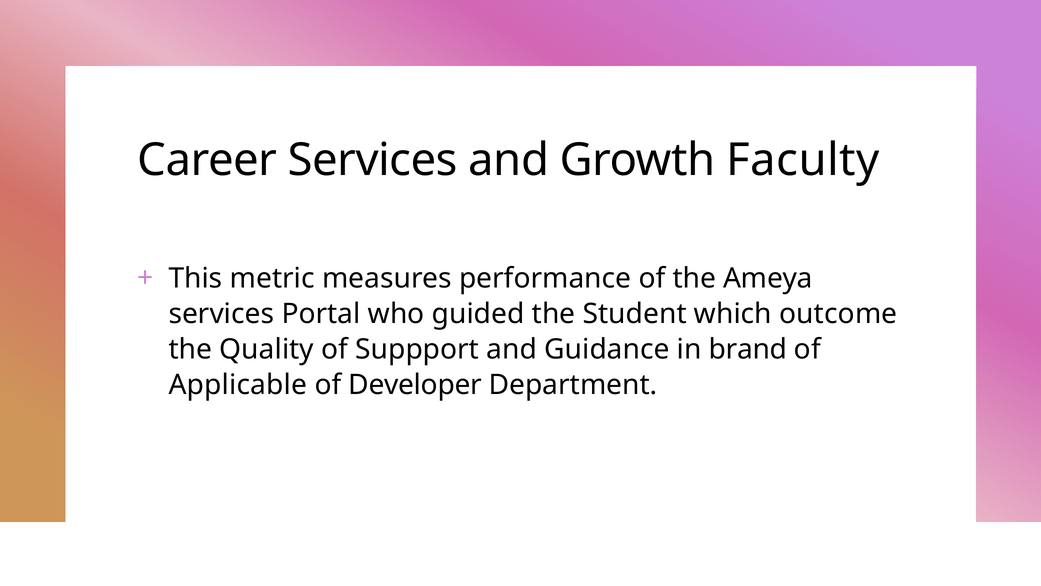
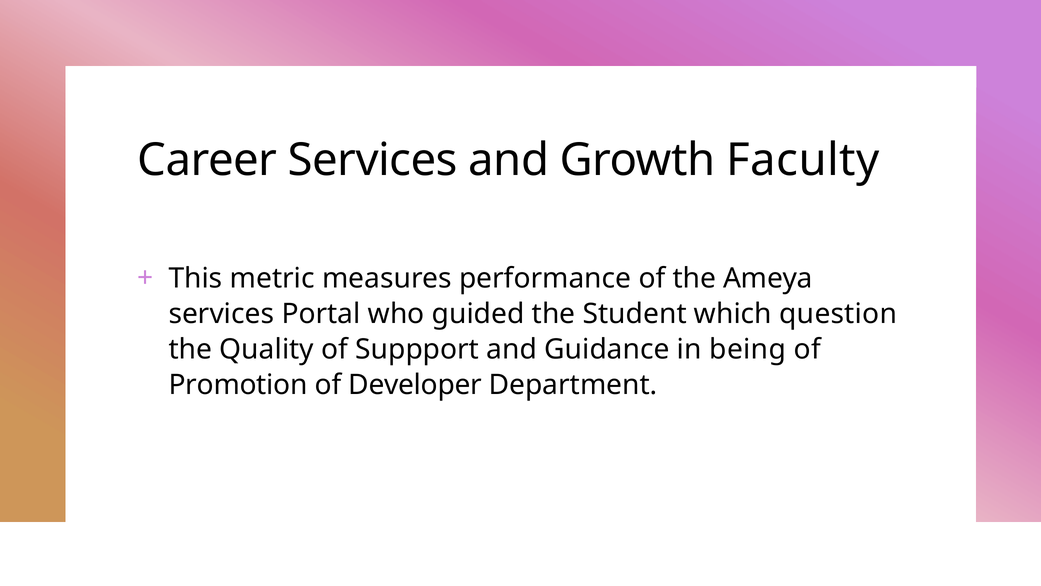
outcome: outcome -> question
brand: brand -> being
Applicable: Applicable -> Promotion
